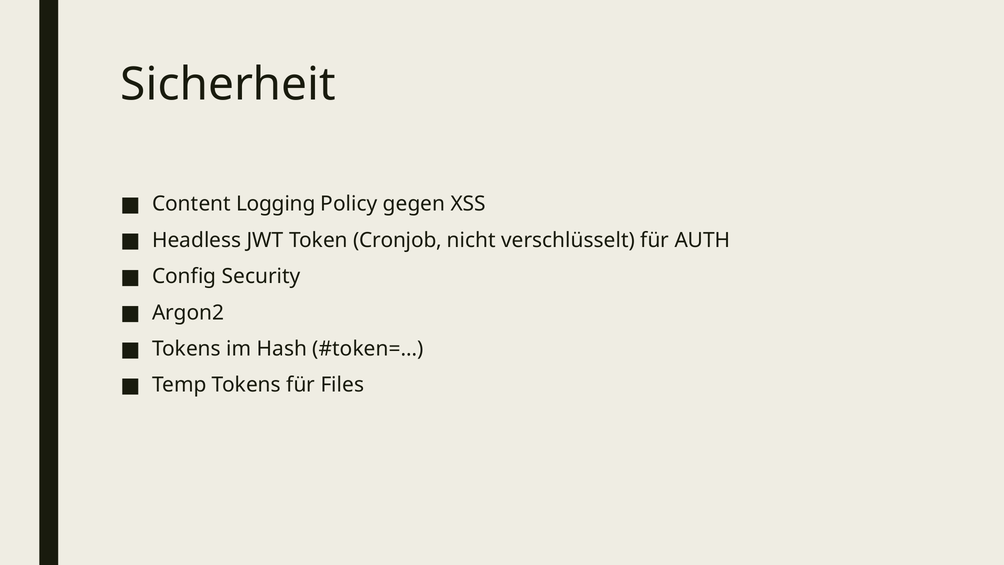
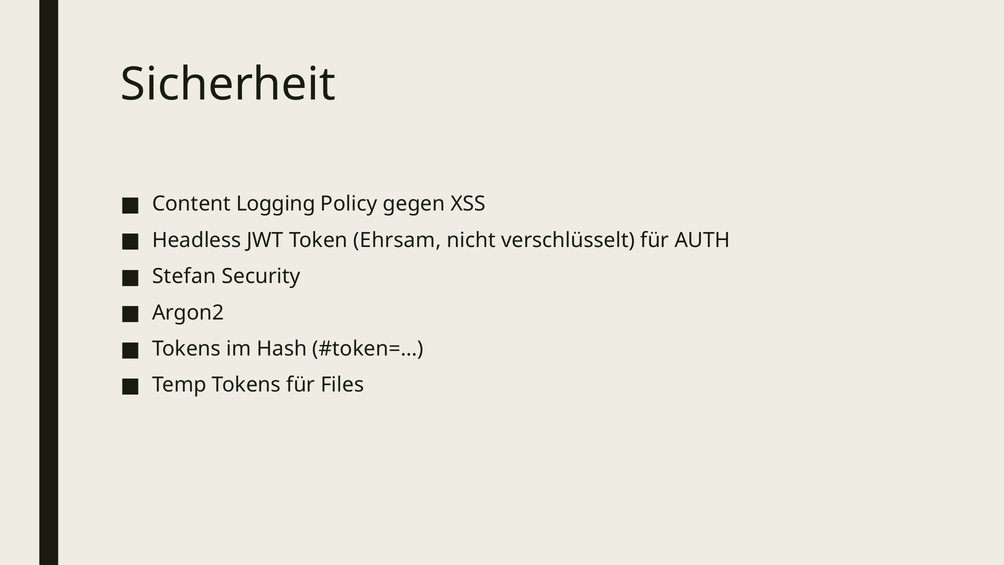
Cronjob: Cronjob -> Ehrsam
Config: Config -> Stefan
